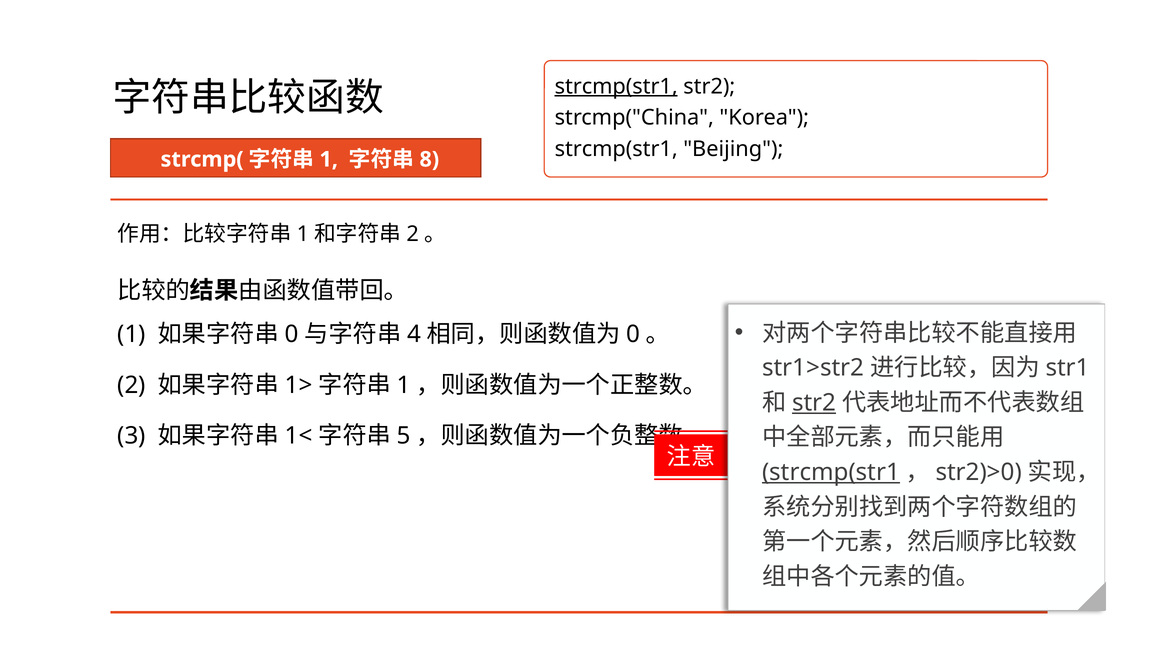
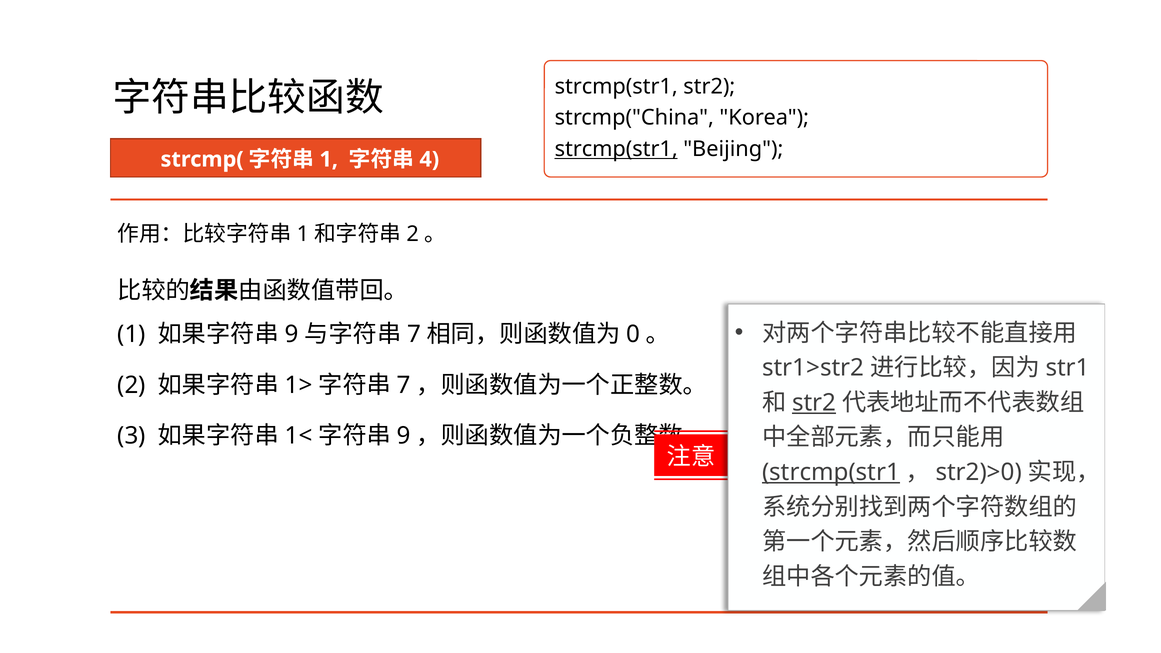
strcmp(str1 at (616, 86) underline: present -> none
strcmp(str1 at (616, 149) underline: none -> present
8: 8 -> 4
0 at (292, 334): 0 -> 9
4 at (414, 334): 4 -> 7
1 at (404, 385): 1 -> 7
5 at (404, 436): 5 -> 9
